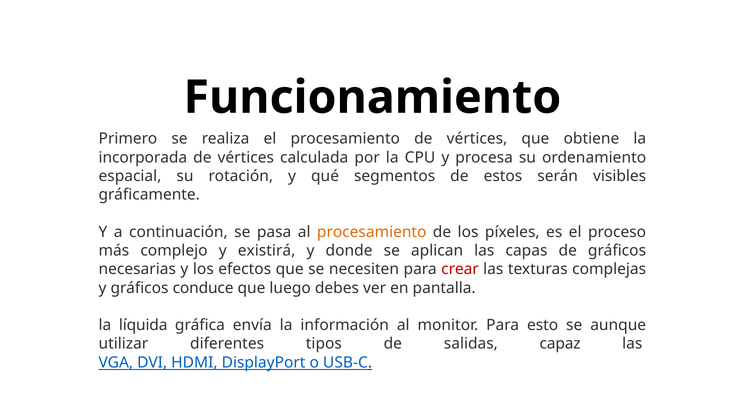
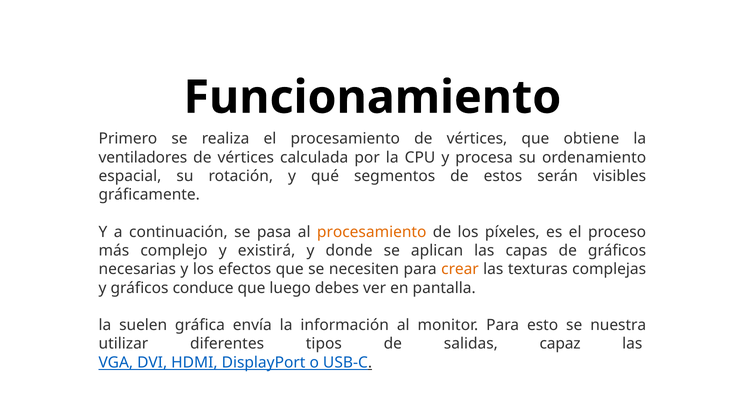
incorporada: incorporada -> ventiladores
crear colour: red -> orange
líquida: líquida -> suelen
aunque: aunque -> nuestra
